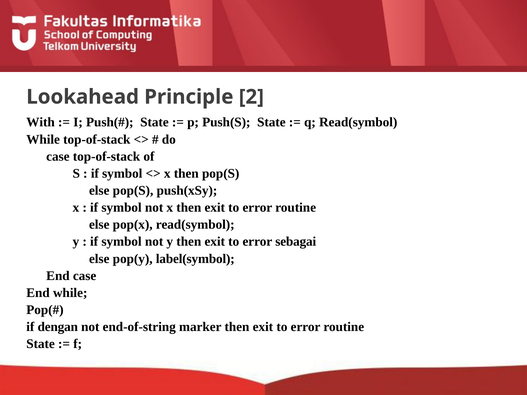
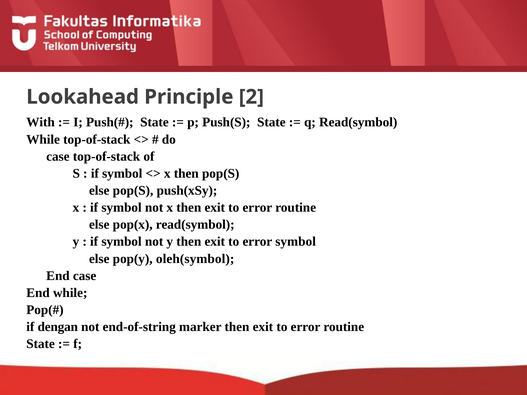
error sebagai: sebagai -> symbol
label(symbol: label(symbol -> oleh(symbol
